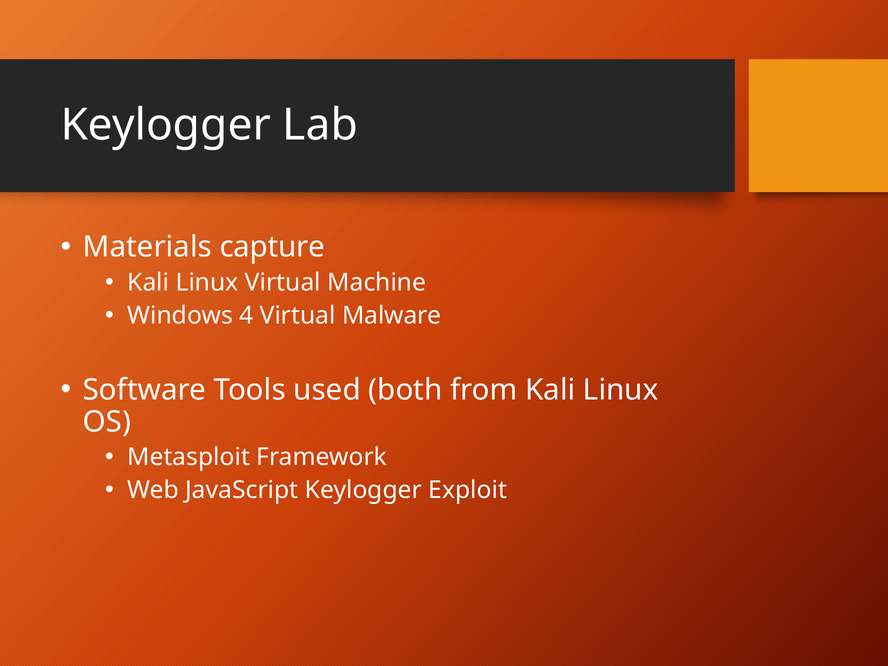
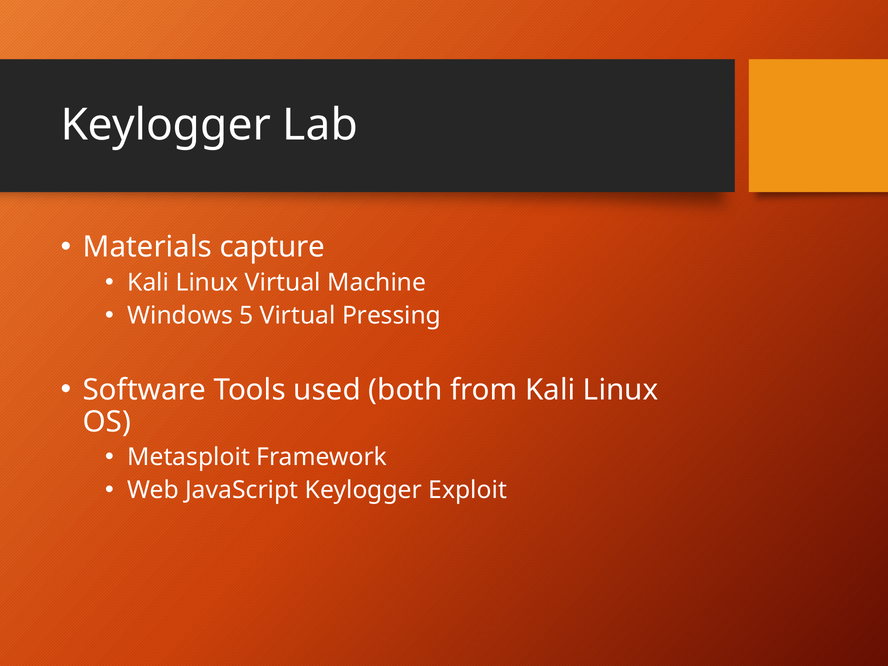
4: 4 -> 5
Malware: Malware -> Pressing
